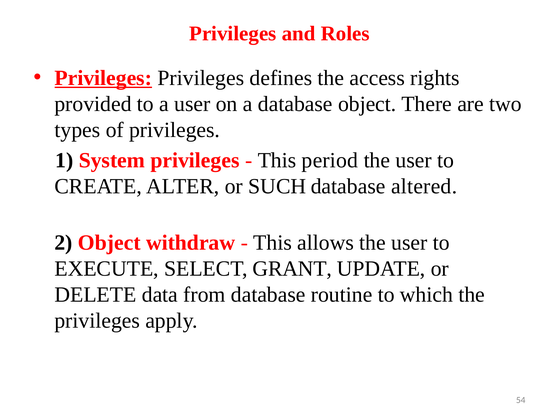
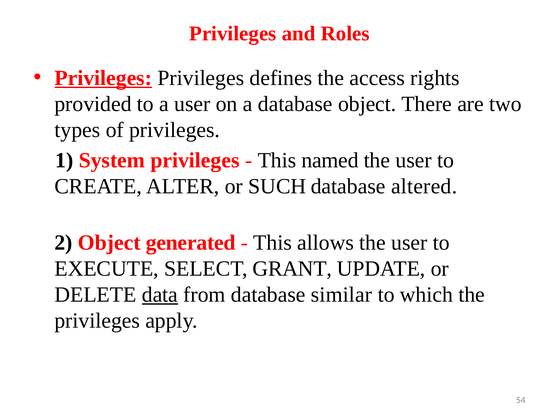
period: period -> named
withdraw: withdraw -> generated
data underline: none -> present
routine: routine -> similar
